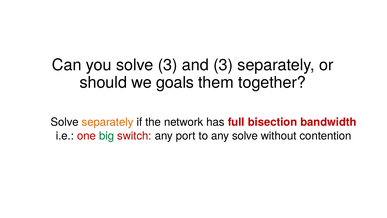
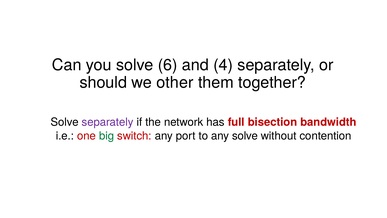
solve 3: 3 -> 6
and 3: 3 -> 4
goals: goals -> other
separately at (108, 122) colour: orange -> purple
